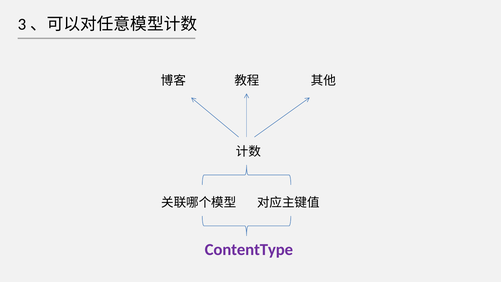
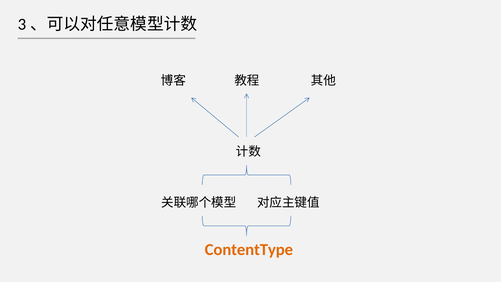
ContentType colour: purple -> orange
